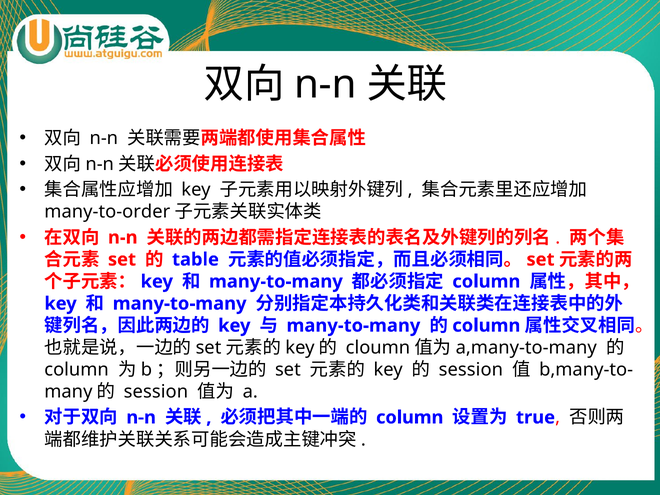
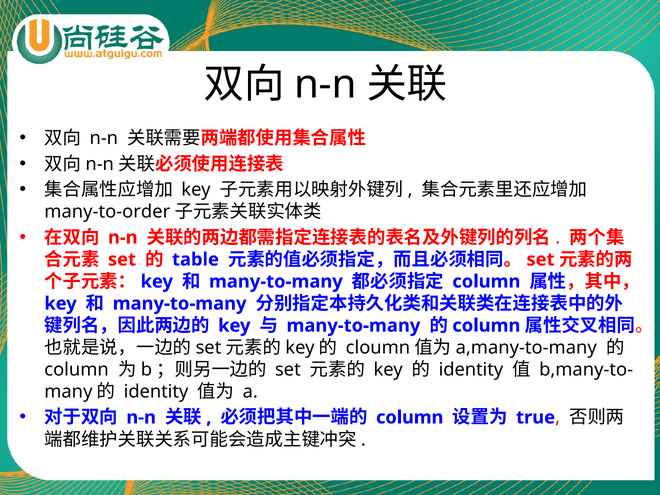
session at (471, 370): session -> identity
session at (156, 392): session -> identity
